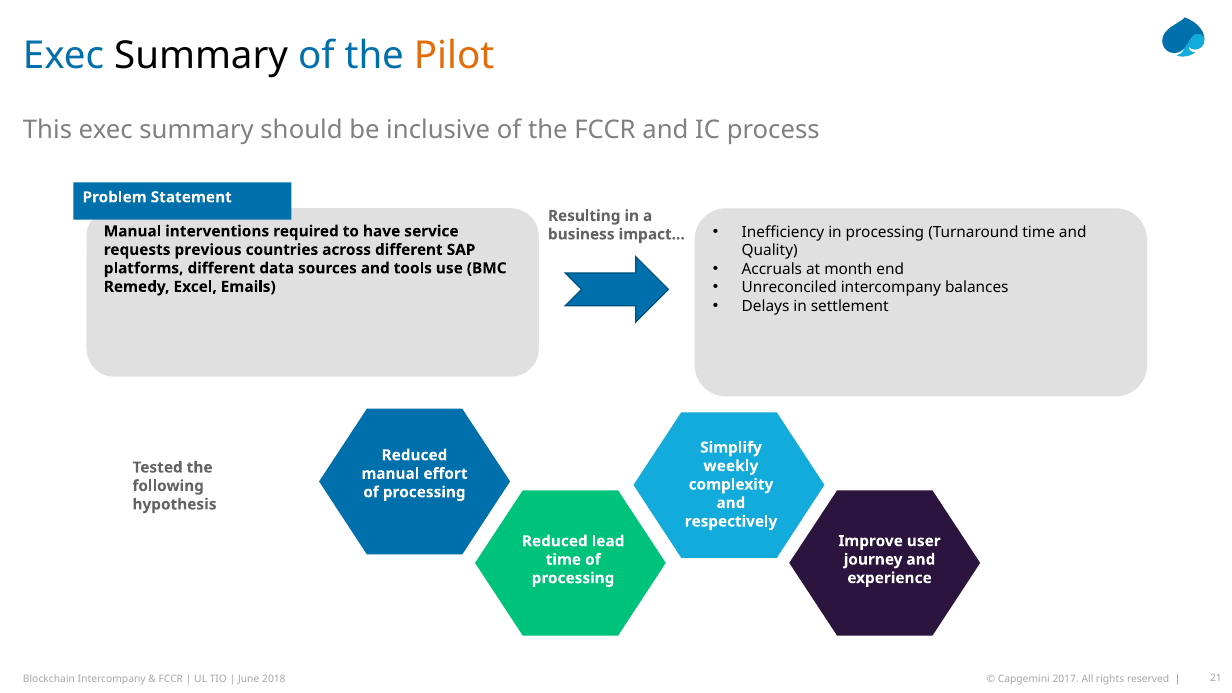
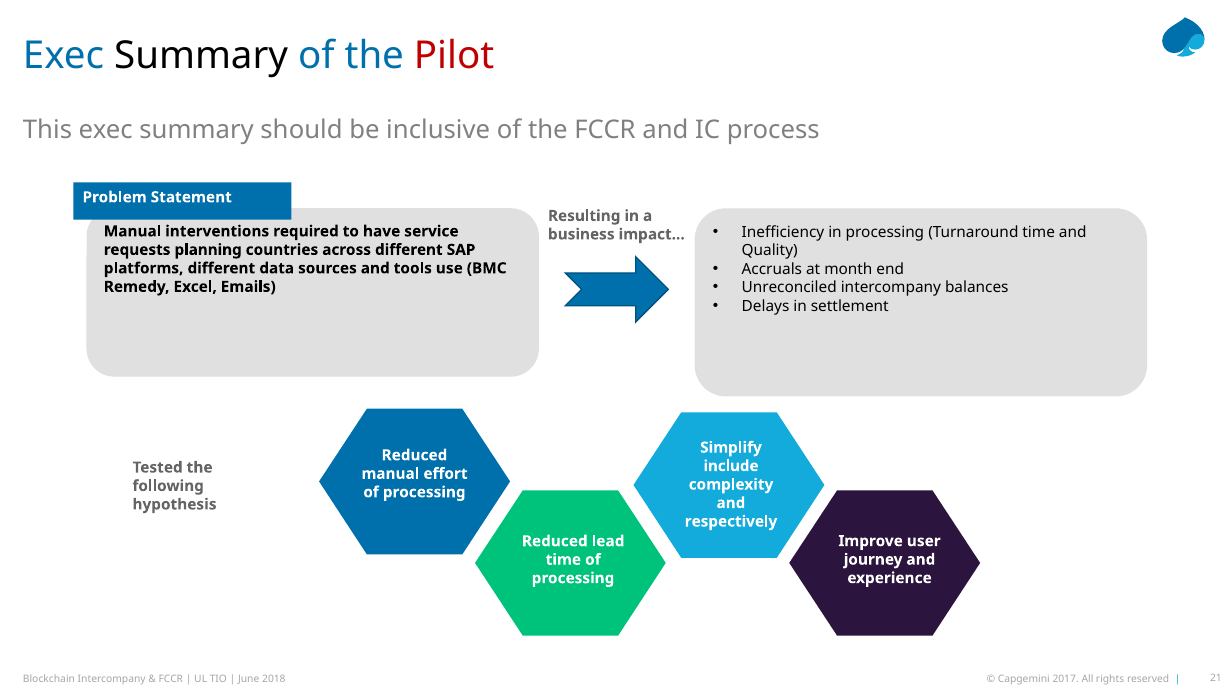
Pilot colour: orange -> red
previous: previous -> planning
weekly: weekly -> include
